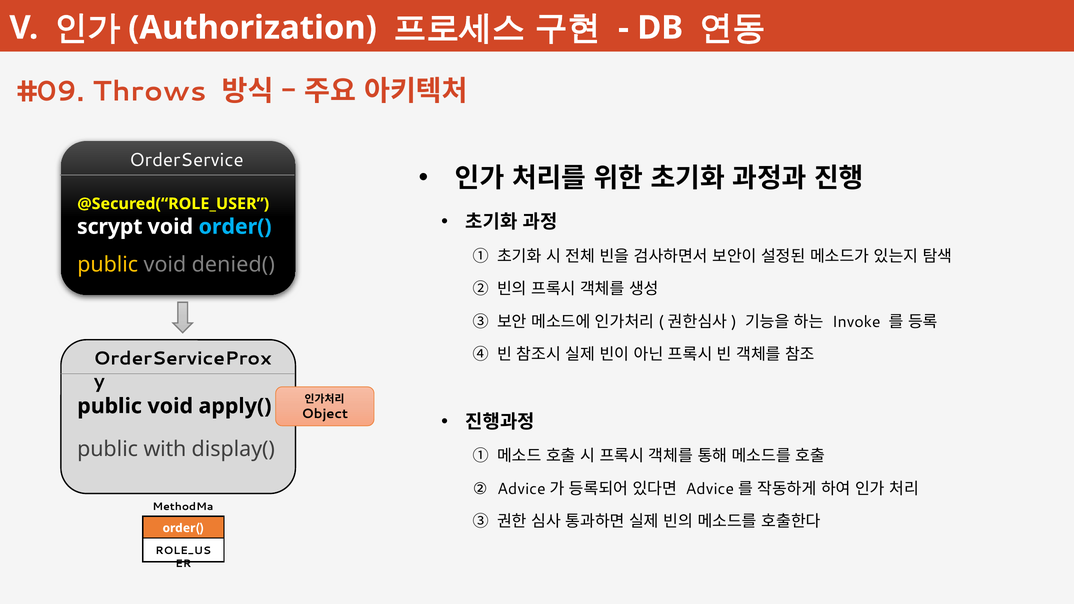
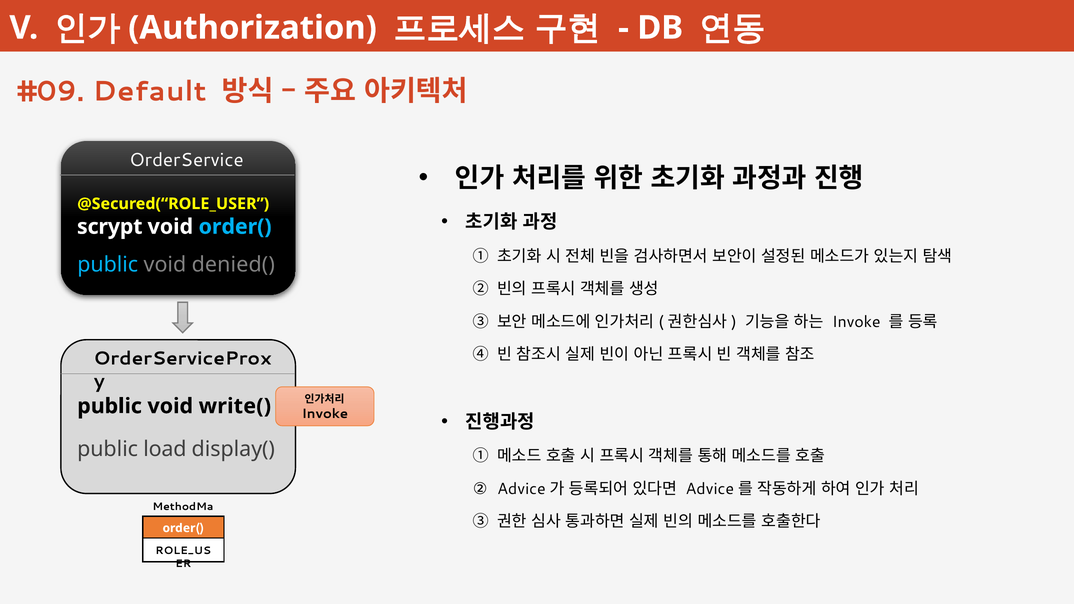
Throws: Throws -> Default
public at (108, 265) colour: yellow -> light blue
apply(: apply( -> write(
Object at (325, 414): Object -> Invoke
with: with -> load
